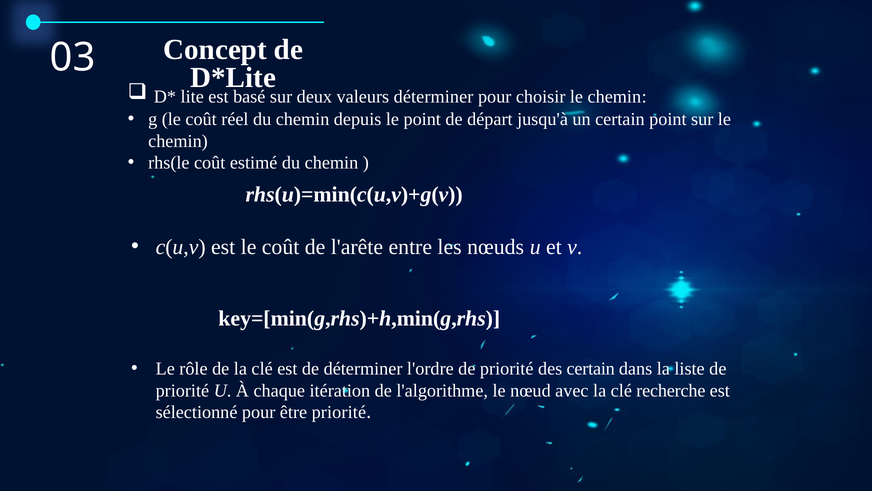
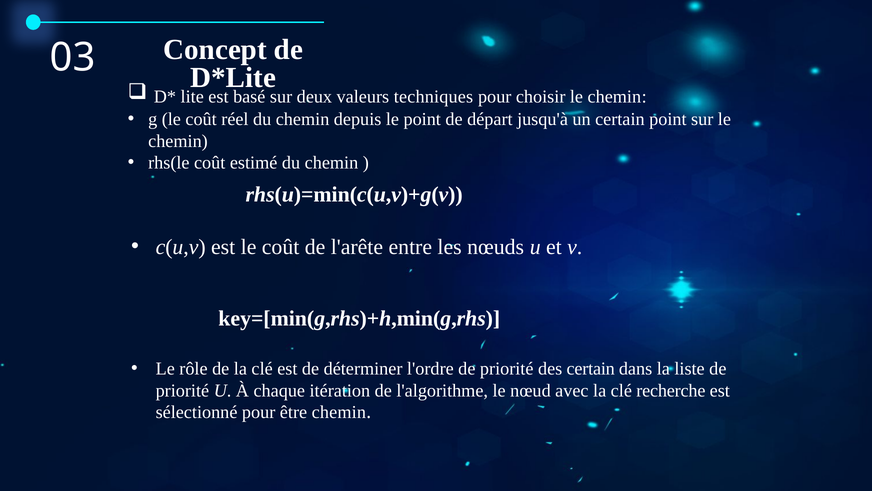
valeurs déterminer: déterminer -> techniques
être priorité: priorité -> chemin
